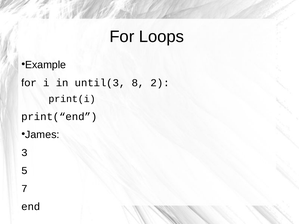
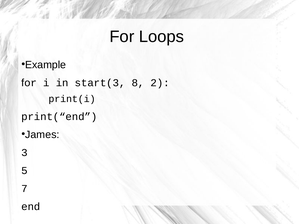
until(3: until(3 -> start(3
